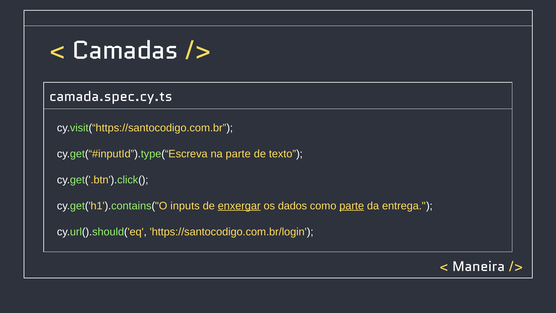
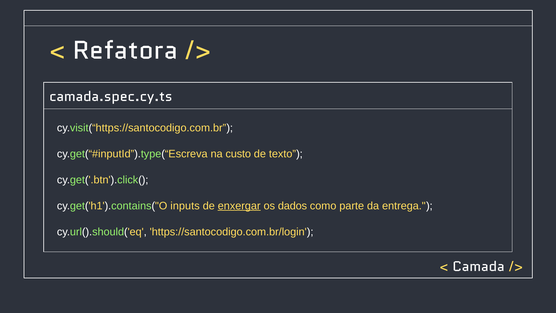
Camadas: Camadas -> Refatora
na parte: parte -> custo
parte at (352, 206) underline: present -> none
Maneira: Maneira -> Camada
